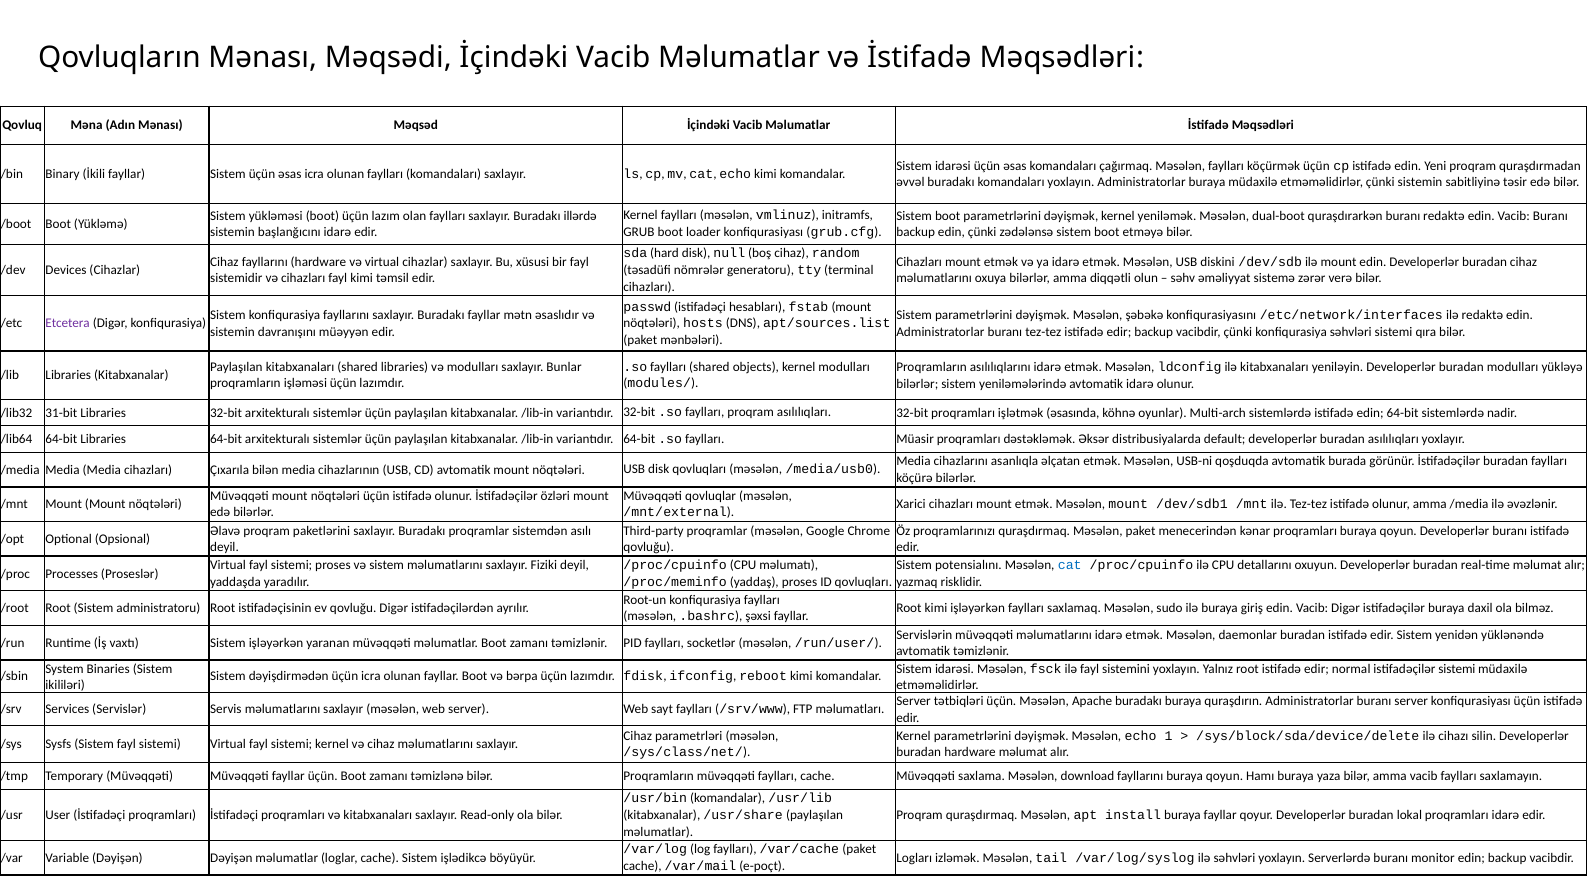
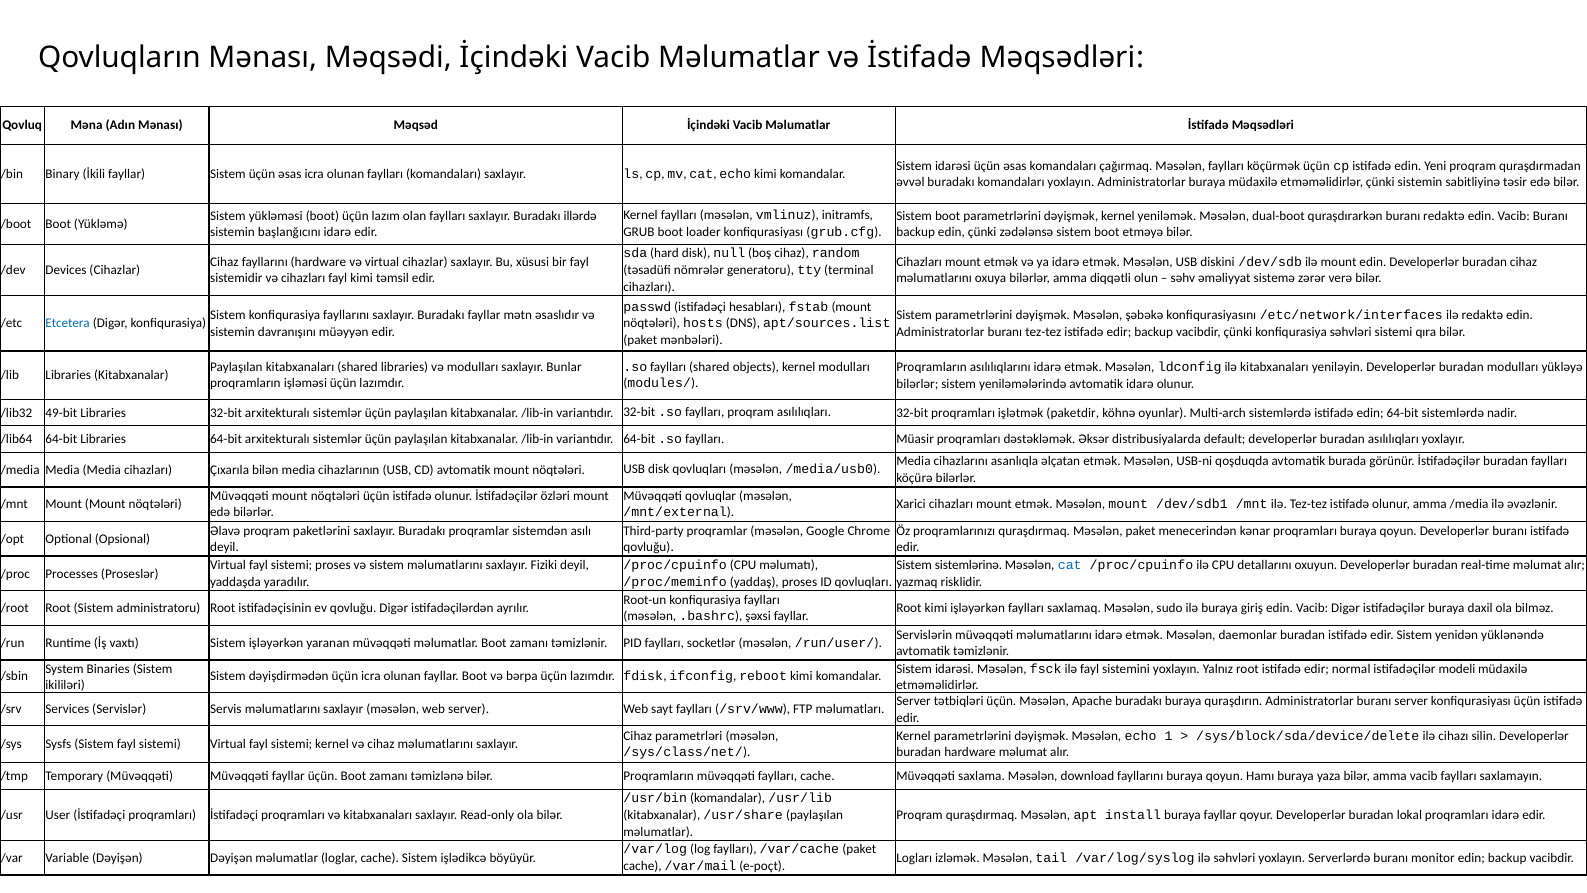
Etcetera colour: purple -> blue
31-bit: 31-bit -> 49-bit
əsasında: əsasında -> paketdir
potensialını: potensialını -> sistemlərinə
istifadəçilər sistemi: sistemi -> modeli
